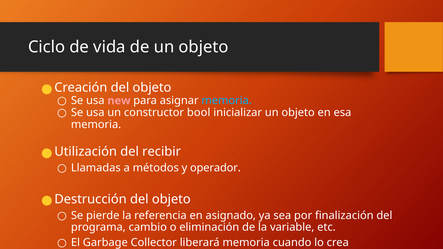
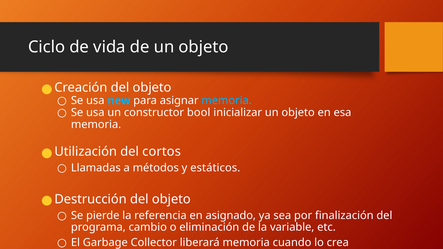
new colour: pink -> light blue
recibir: recibir -> cortos
operador: operador -> estáticos
